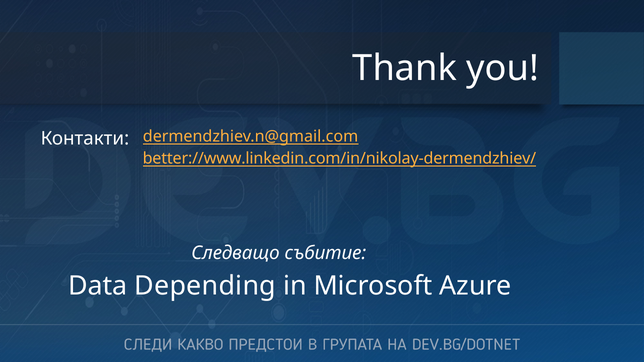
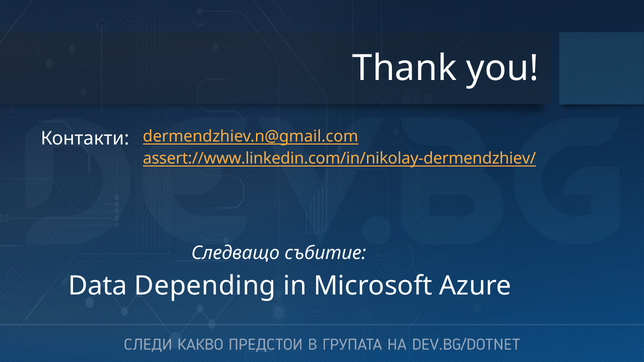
better://www.linkedin.com/in/nikolay-dermendzhiev/: better://www.linkedin.com/in/nikolay-dermendzhiev/ -> assert://www.linkedin.com/in/nikolay-dermendzhiev/
